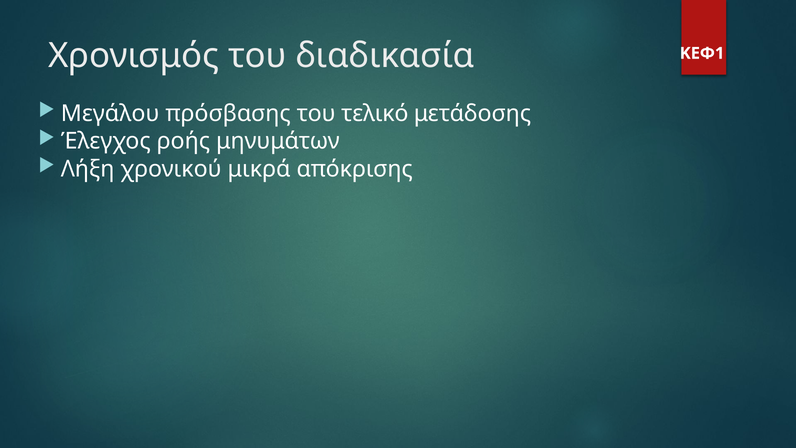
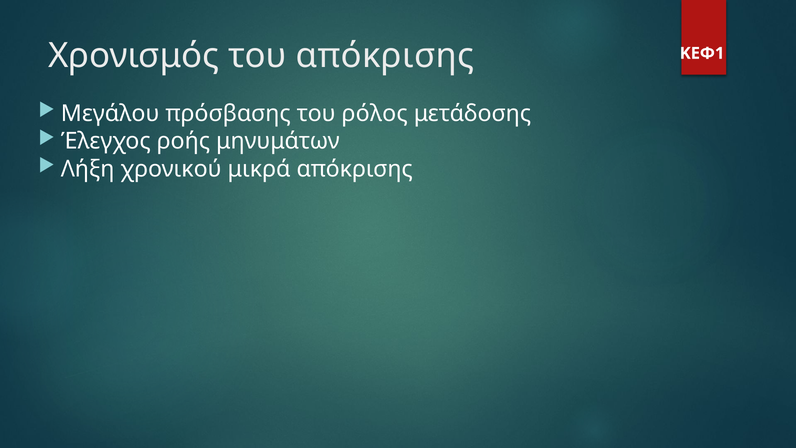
του διαδικασία: διαδικασία -> απόκρισης
τελικό: τελικό -> ρόλος
